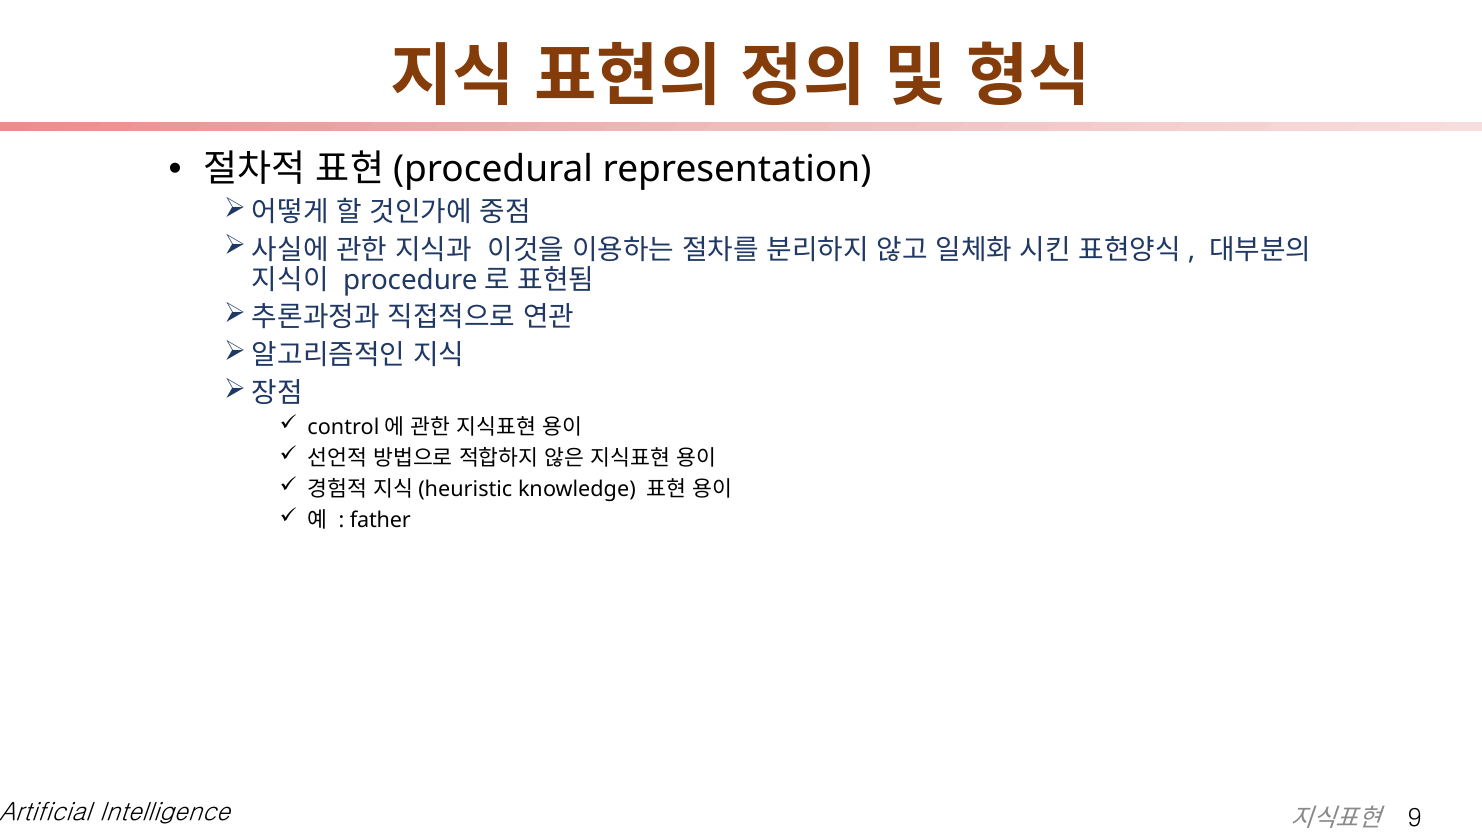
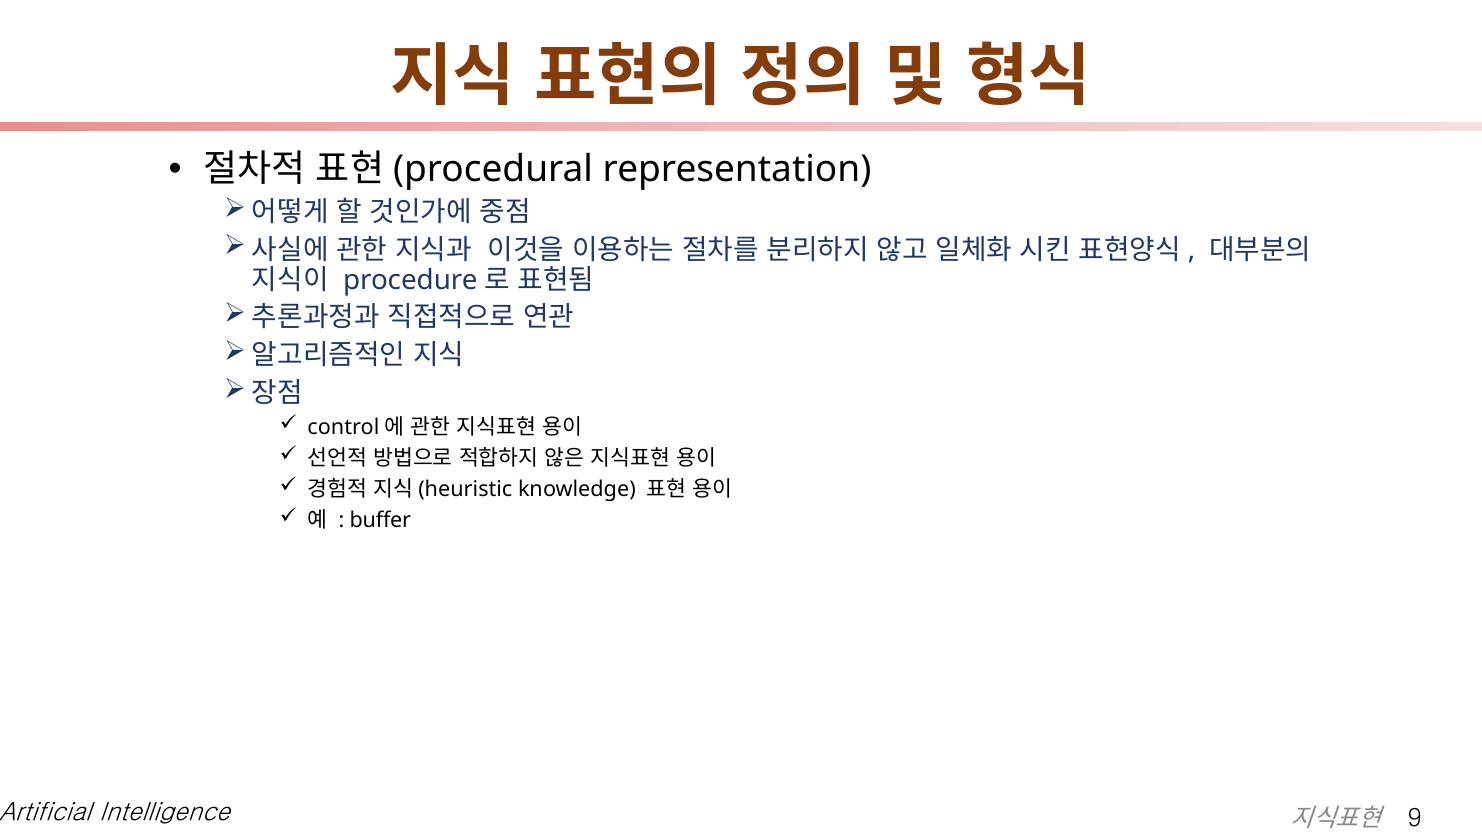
father: father -> buffer
